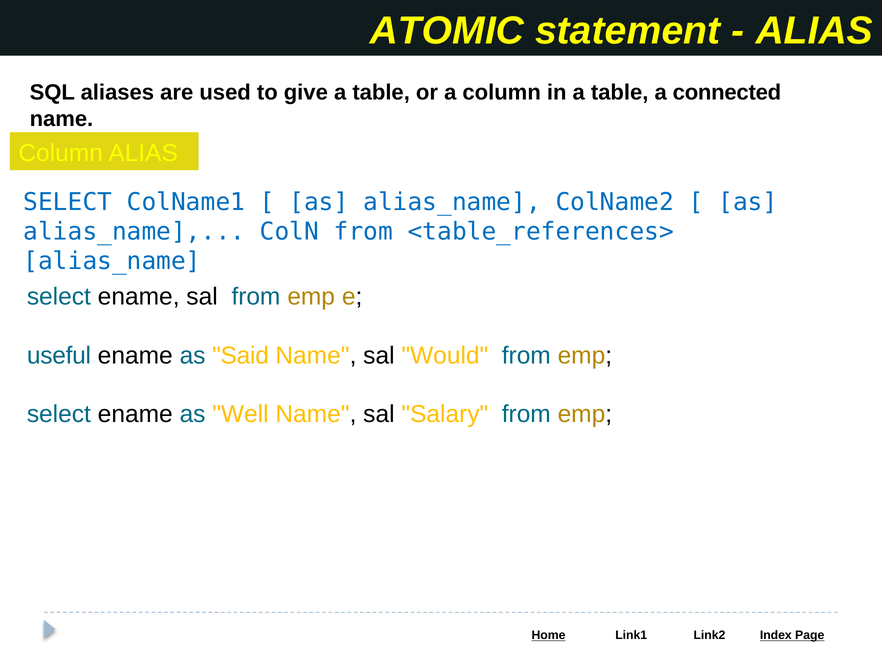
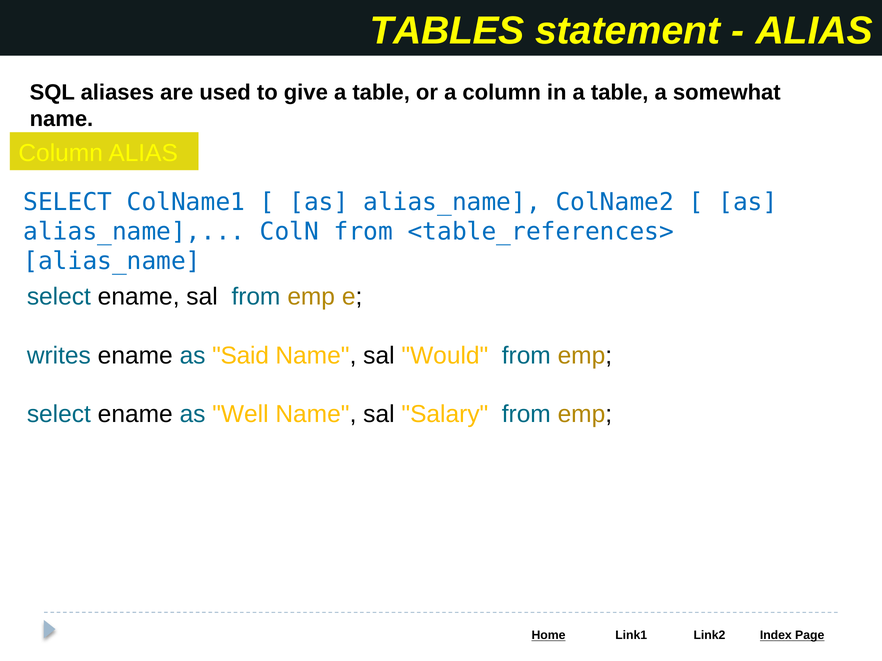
ATOMIC: ATOMIC -> TABLES
connected: connected -> somewhat
useful: useful -> writes
